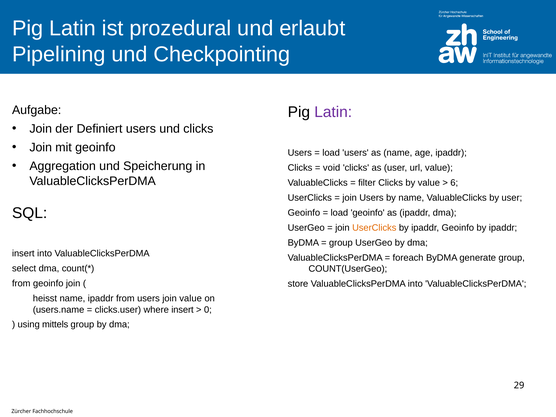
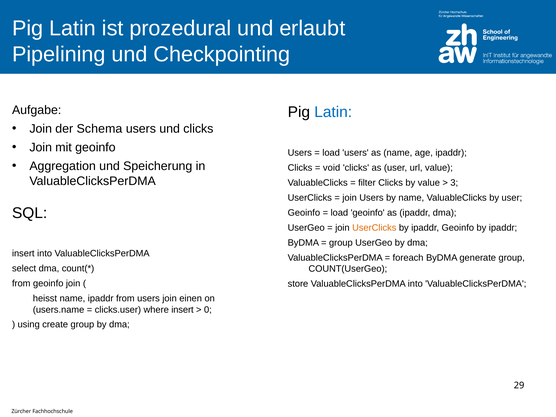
Latin at (333, 112) colour: purple -> blue
Definiert: Definiert -> Schema
6: 6 -> 3
join value: value -> einen
mittels: mittels -> create
